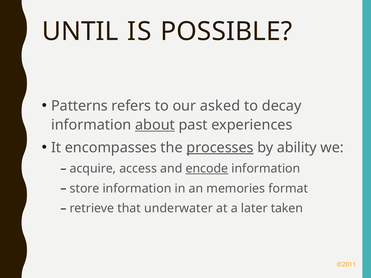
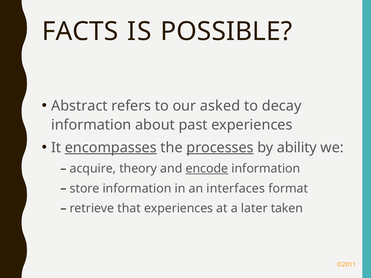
UNTIL: UNTIL -> FACTS
Patterns: Patterns -> Abstract
about underline: present -> none
encompasses underline: none -> present
access: access -> theory
memories: memories -> interfaces
that underwater: underwater -> experiences
